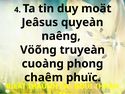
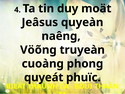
chaêm: chaêm -> quyeát
